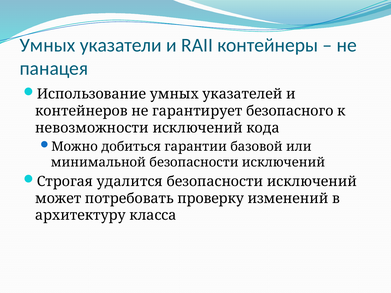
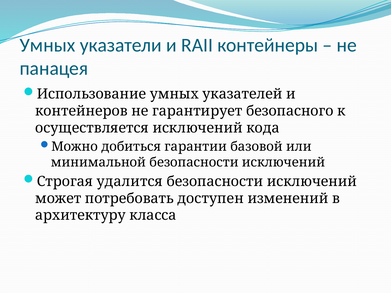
невозможности: невозможности -> осуществляется
проверку: проверку -> доступен
